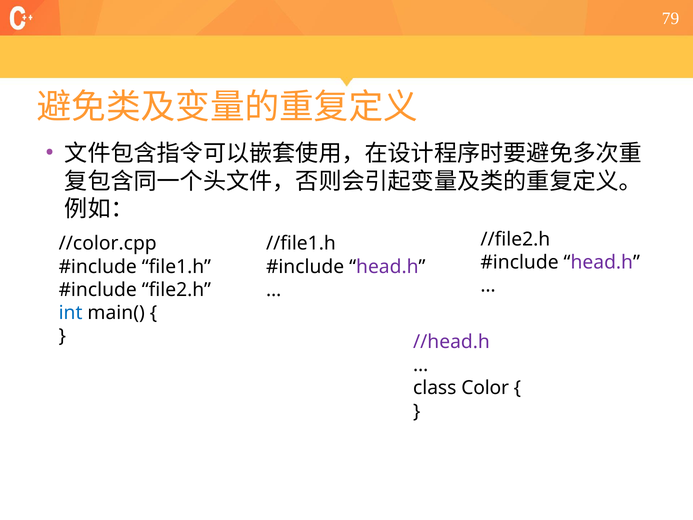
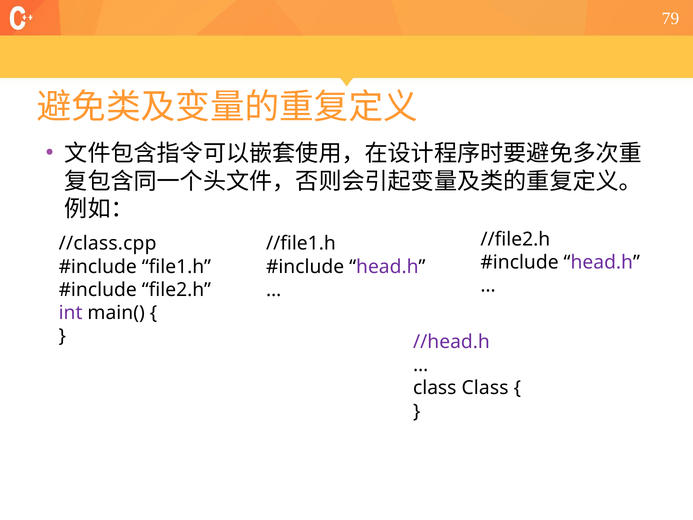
//color.cpp: //color.cpp -> //class.cpp
int colour: blue -> purple
class Color: Color -> Class
